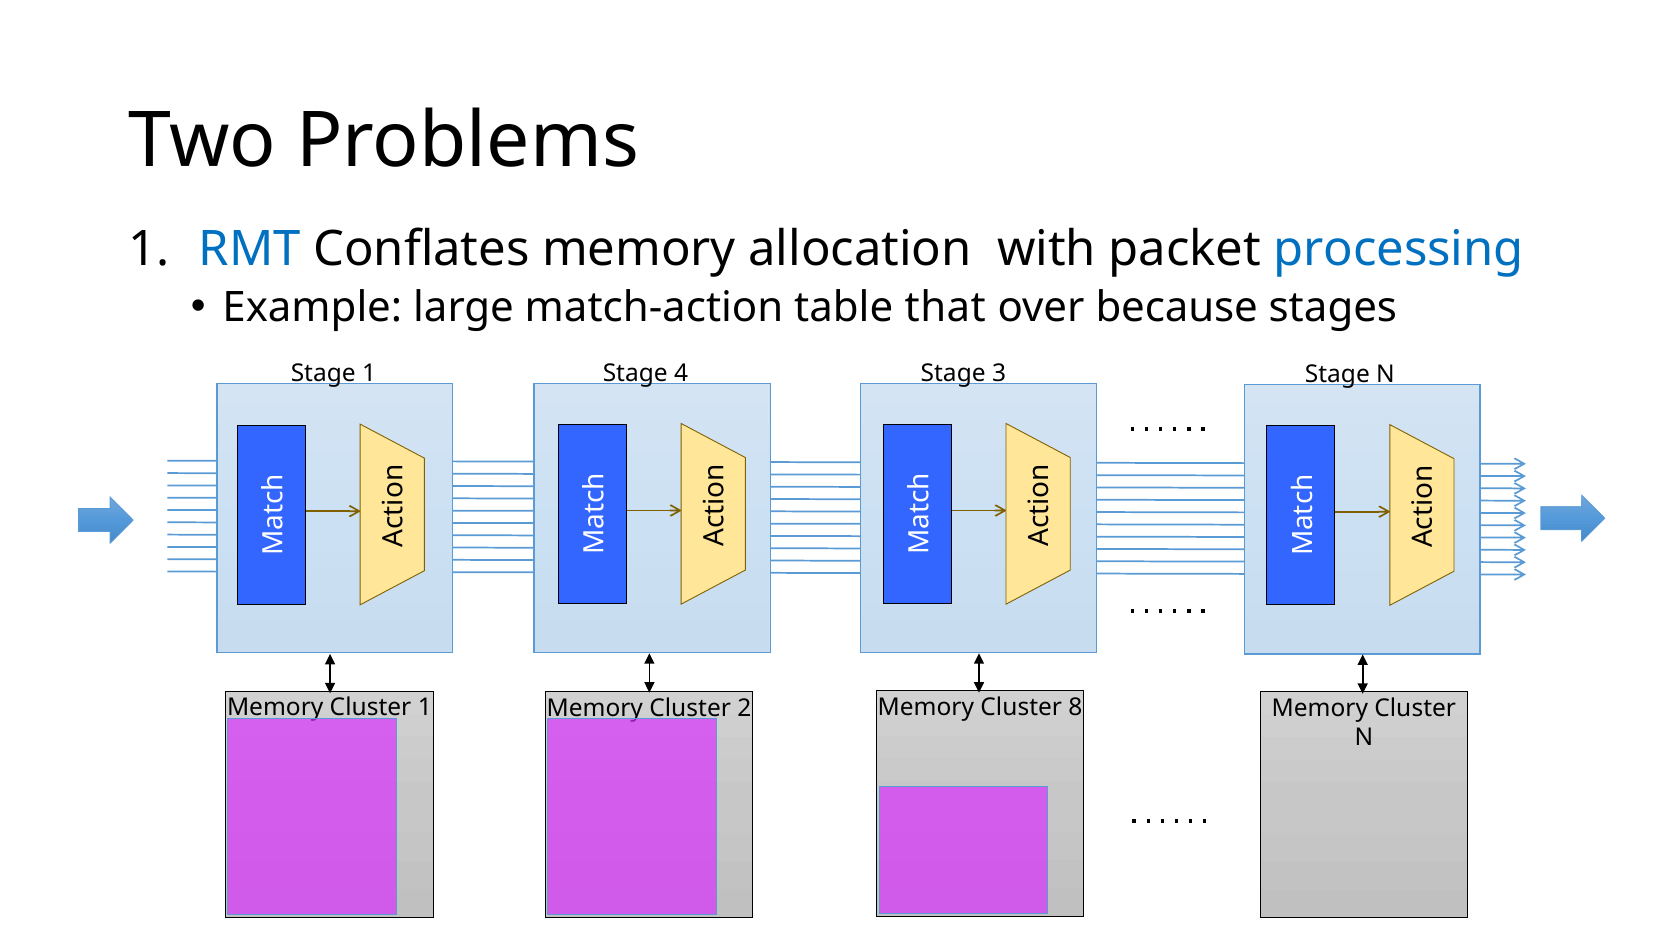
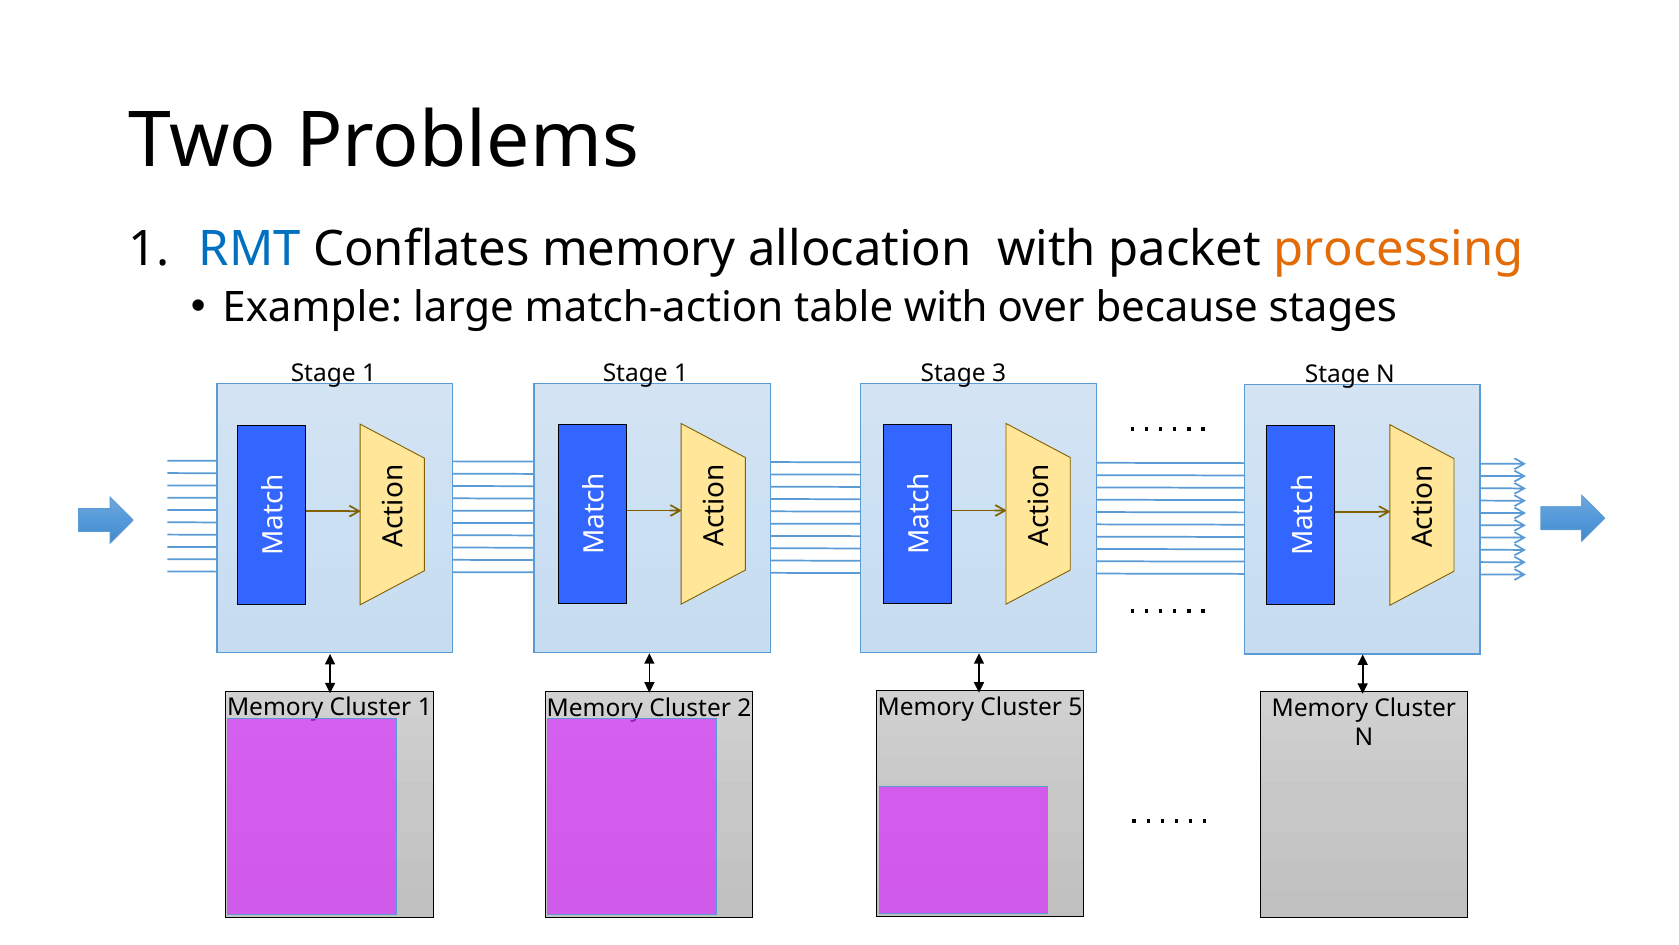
processing colour: blue -> orange
table that: that -> with
1 Stage 4: 4 -> 1
8: 8 -> 5
